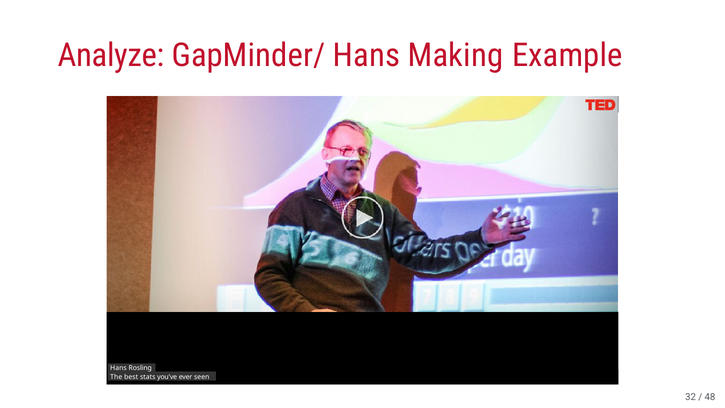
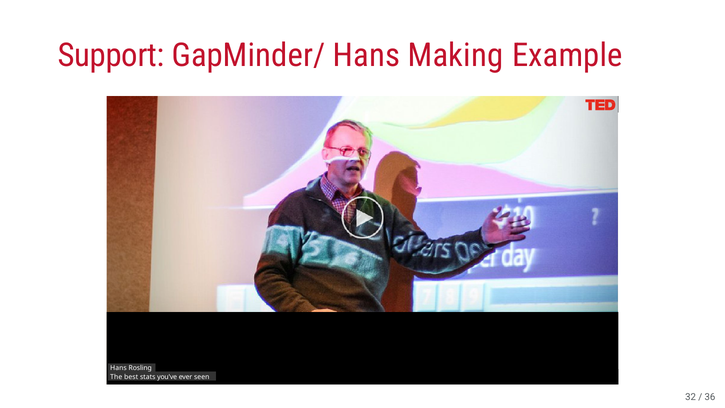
Analyze: Analyze -> Support
48: 48 -> 36
